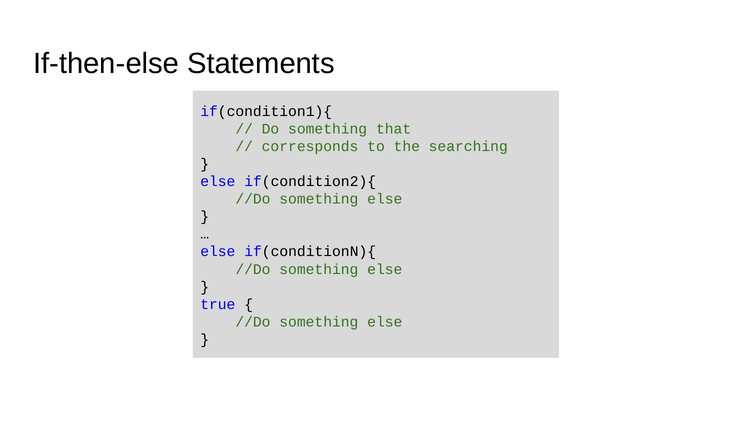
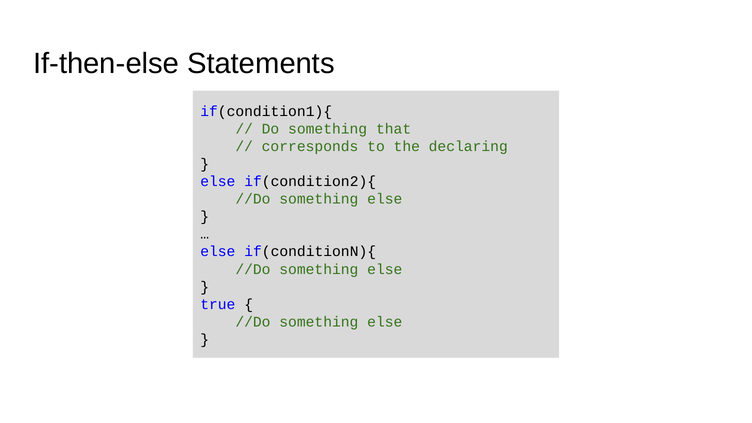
searching: searching -> declaring
